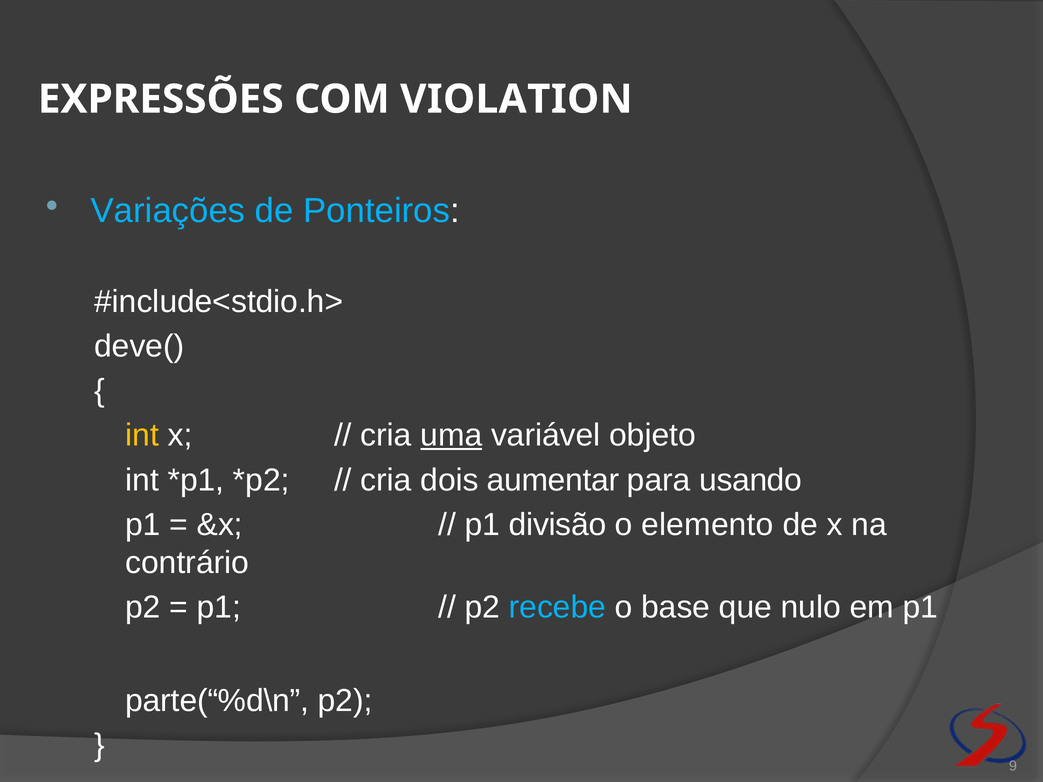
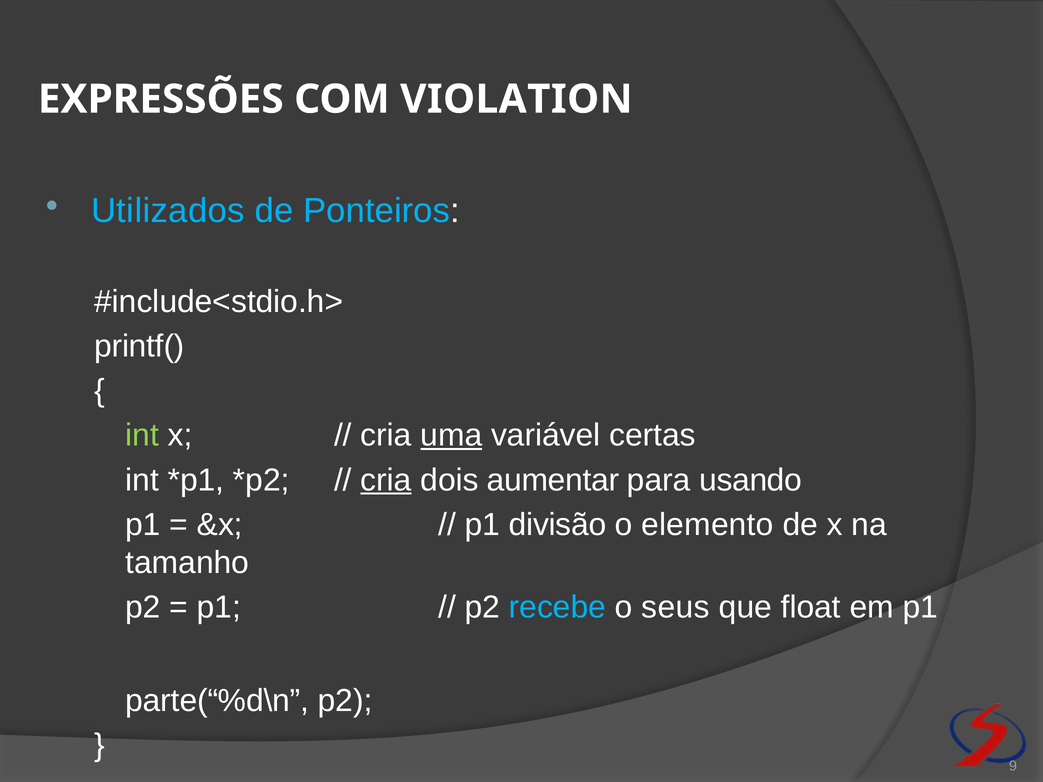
Variações: Variações -> Utilizados
deve(: deve( -> printf(
int at (142, 436) colour: yellow -> light green
objeto: objeto -> certas
cria at (386, 480) underline: none -> present
contrário: contrário -> tamanho
base: base -> seus
nulo: nulo -> float
